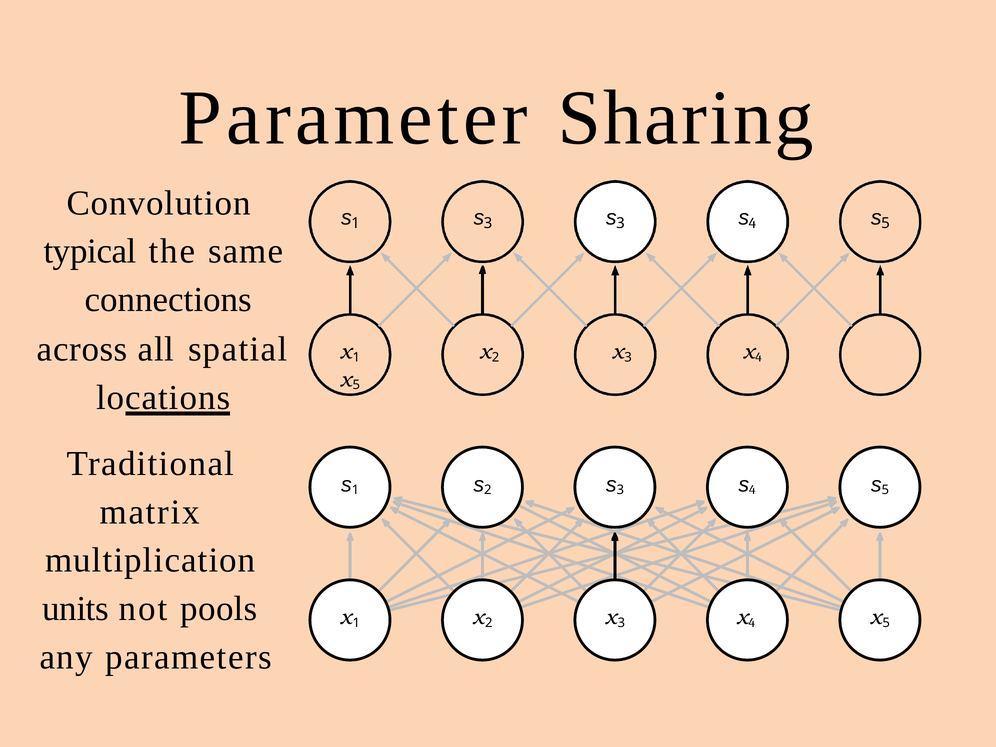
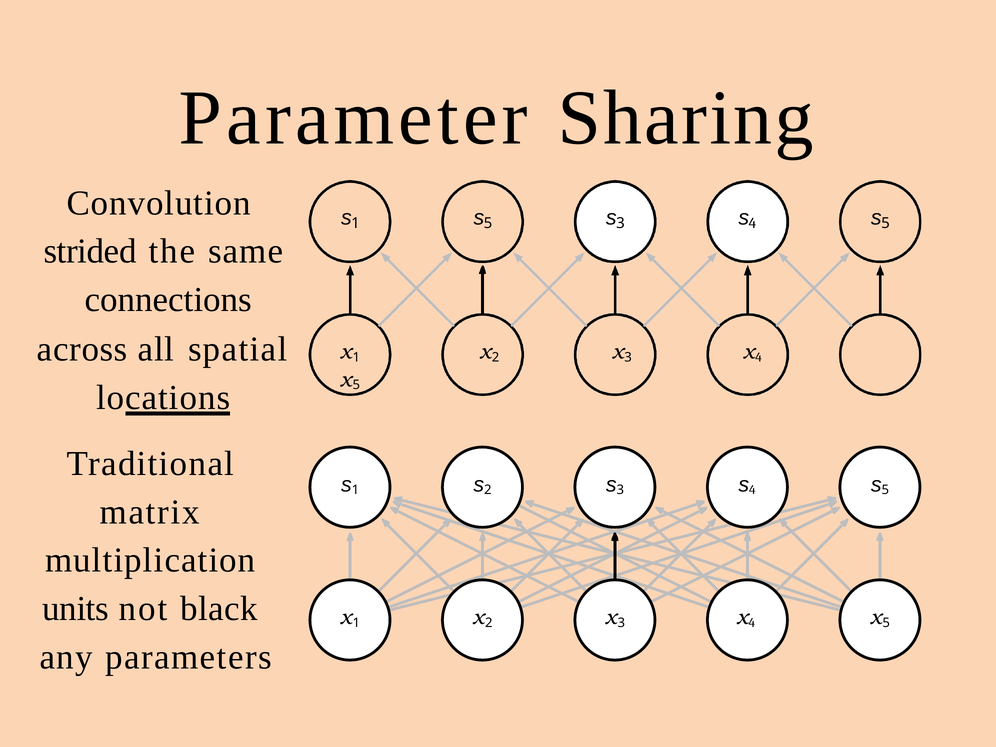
3 at (488, 223): 3 -> 5
typical: typical -> strided
pools: pools -> black
